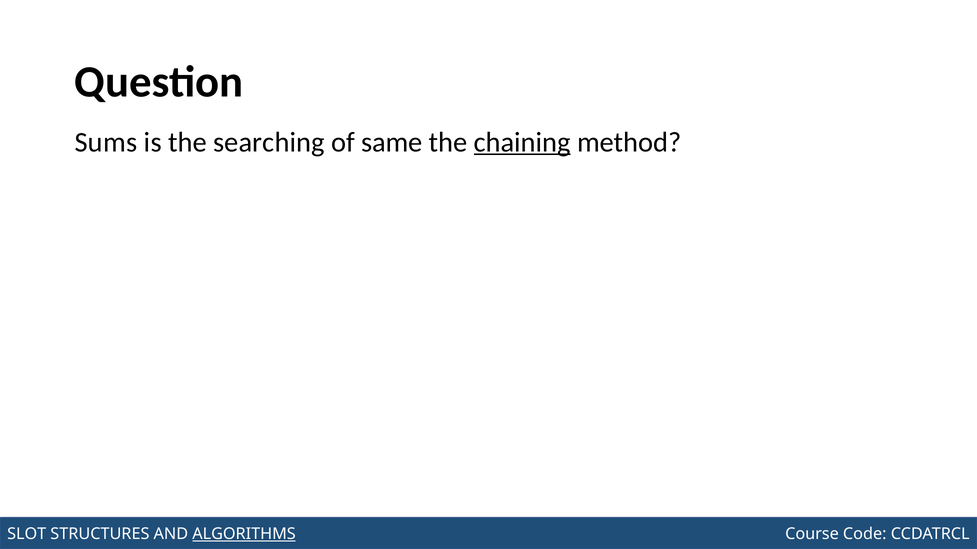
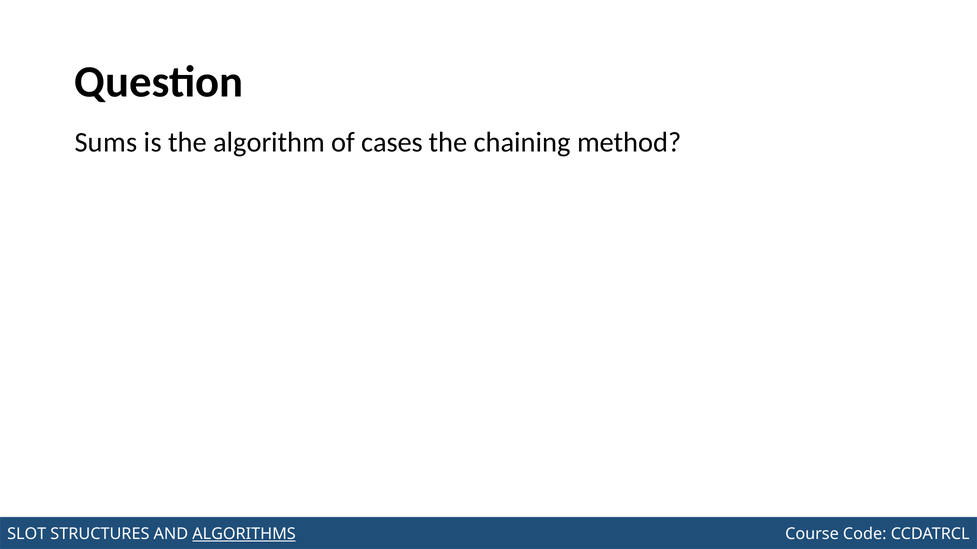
searching: searching -> algorithm
same: same -> cases
chaining underline: present -> none
